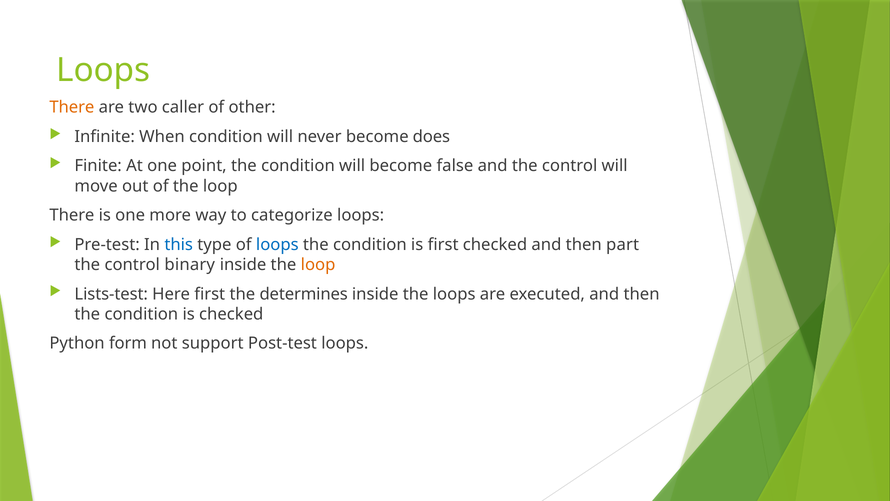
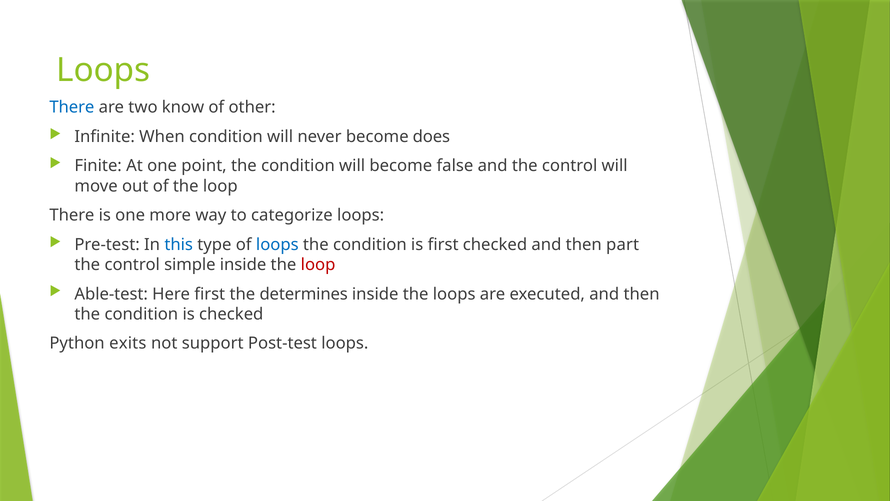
There at (72, 107) colour: orange -> blue
caller: caller -> know
binary: binary -> simple
loop at (318, 264) colour: orange -> red
Lists-test: Lists-test -> Able-test
form: form -> exits
